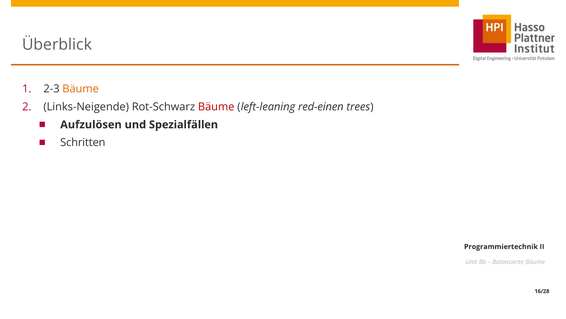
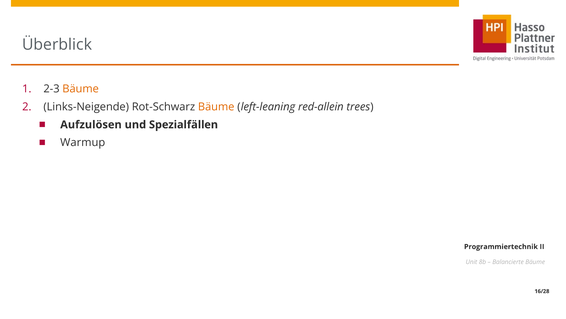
Bäume at (216, 107) colour: red -> orange
red-einen: red-einen -> red-allein
Schritten: Schritten -> Warmup
